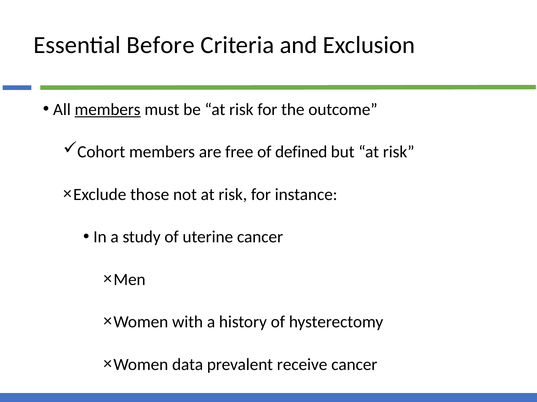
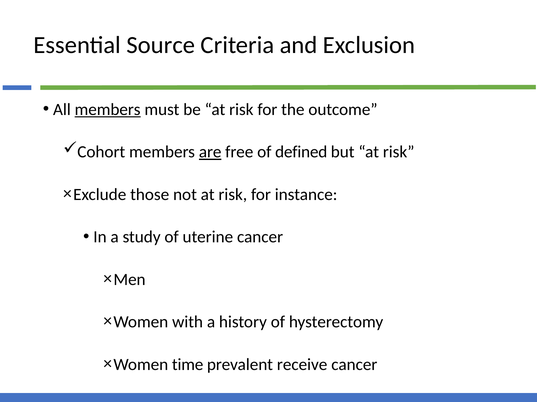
Before: Before -> Source
are underline: none -> present
data: data -> time
